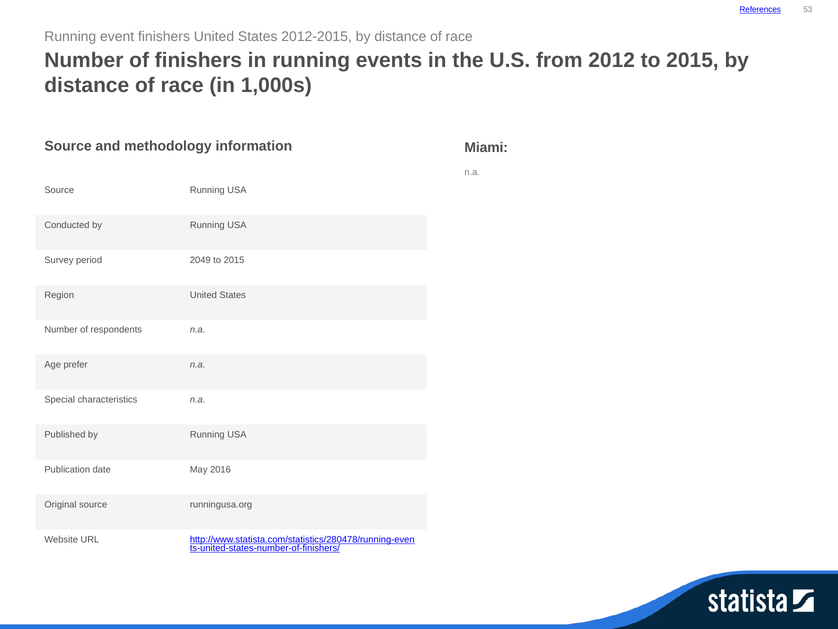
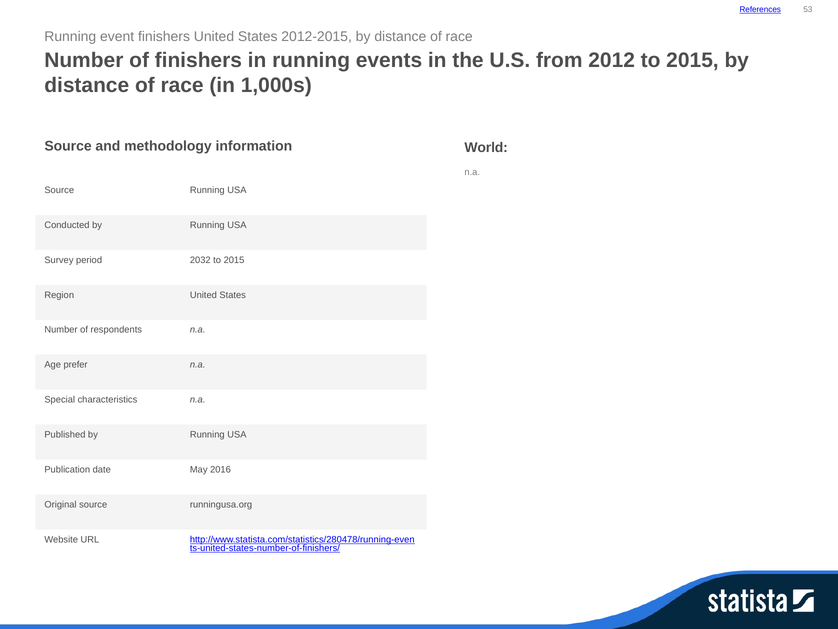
Miami: Miami -> World
2049: 2049 -> 2032
